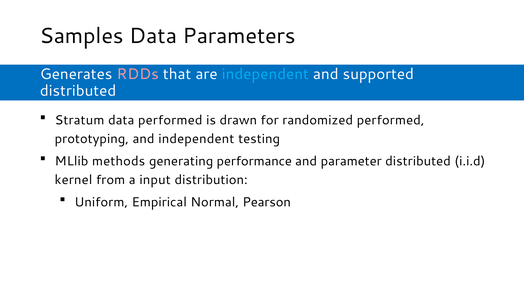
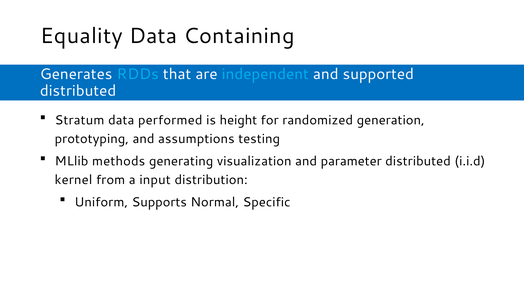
Samples: Samples -> Equality
Parameters: Parameters -> Containing
RDDs colour: pink -> light blue
drawn: drawn -> height
randomized performed: performed -> generation
and independent: independent -> assumptions
performance: performance -> visualization
Empirical: Empirical -> Supports
Pearson: Pearson -> Specific
